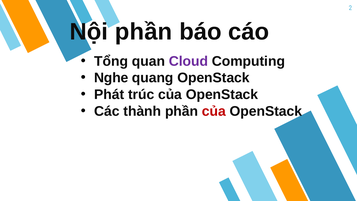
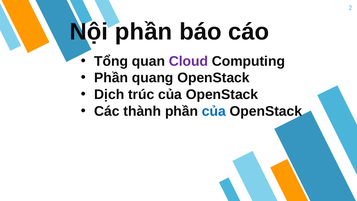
Nghe at (111, 78): Nghe -> Phần
Phát: Phát -> Dịch
của at (214, 111) colour: red -> blue
